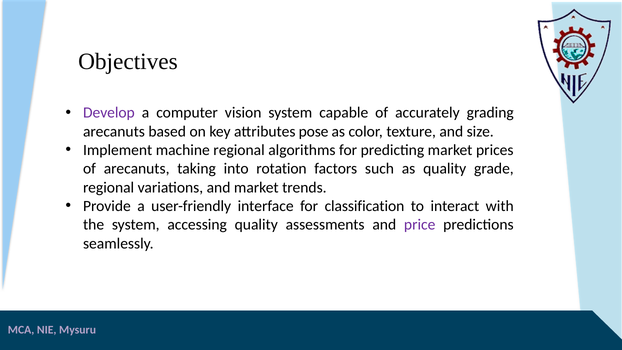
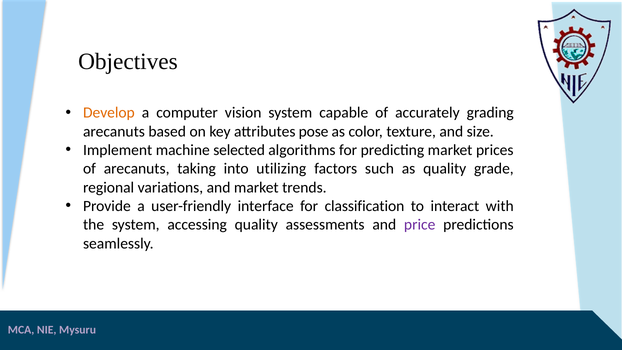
Develop colour: purple -> orange
machine regional: regional -> selected
rotation: rotation -> utilizing
